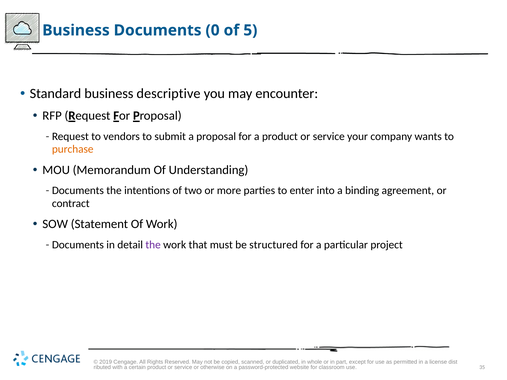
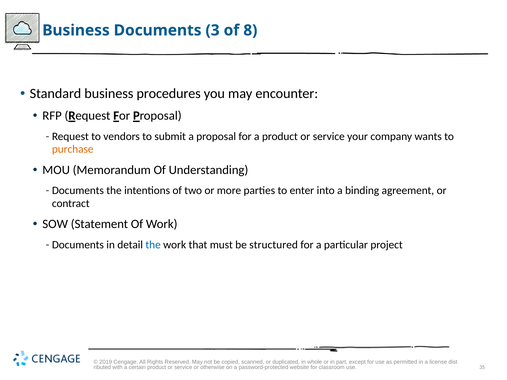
0: 0 -> 3
5: 5 -> 8
descriptive: descriptive -> procedures
the at (153, 245) colour: purple -> blue
